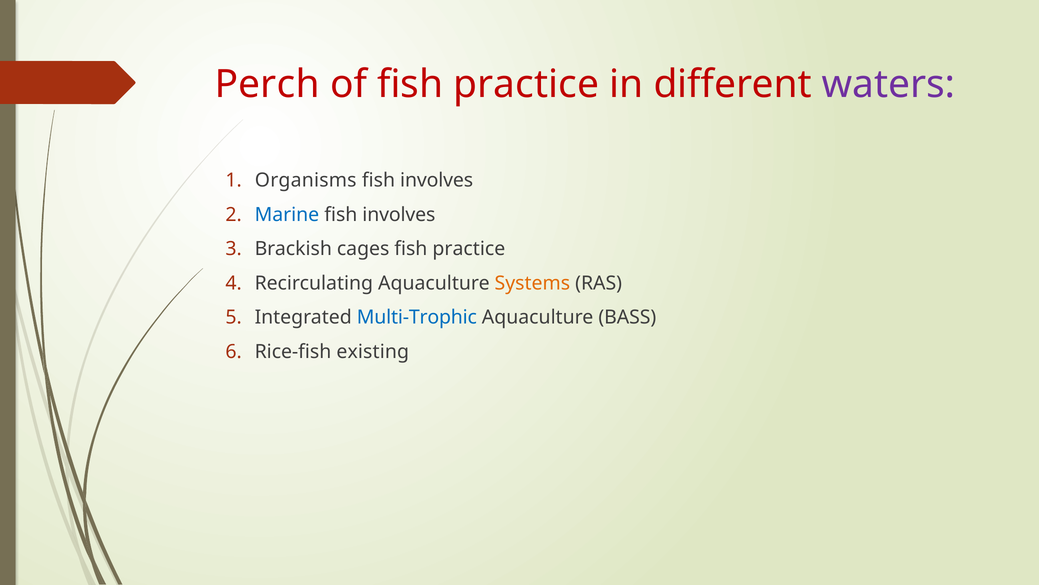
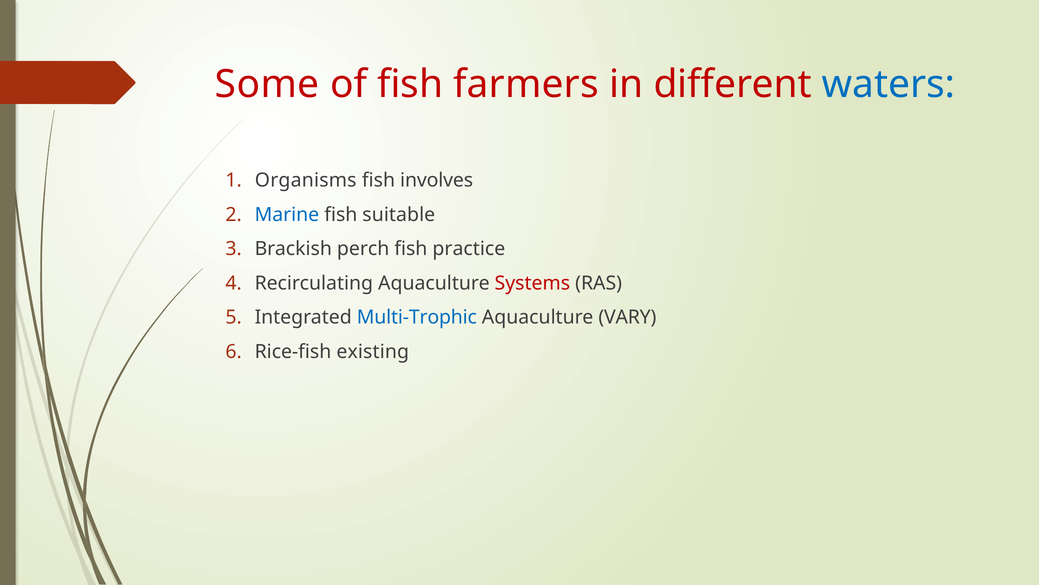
Perch: Perch -> Some
of fish practice: practice -> farmers
waters colour: purple -> blue
involves at (399, 215): involves -> suitable
cages: cages -> perch
Systems colour: orange -> red
BASS: BASS -> VARY
